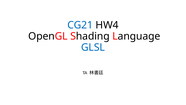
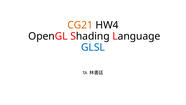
CG21 colour: blue -> orange
